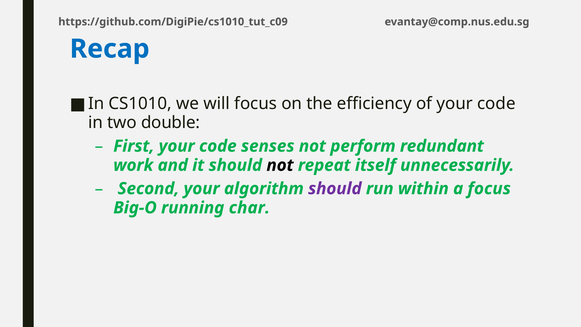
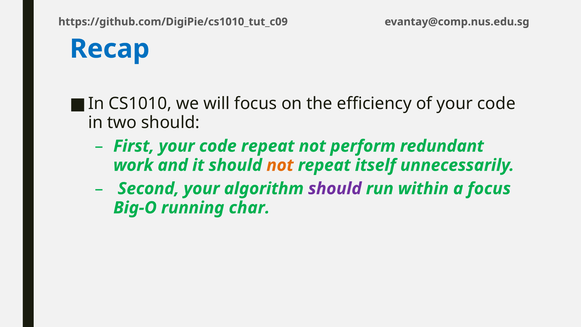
two double: double -> should
code senses: senses -> repeat
not at (280, 165) colour: black -> orange
